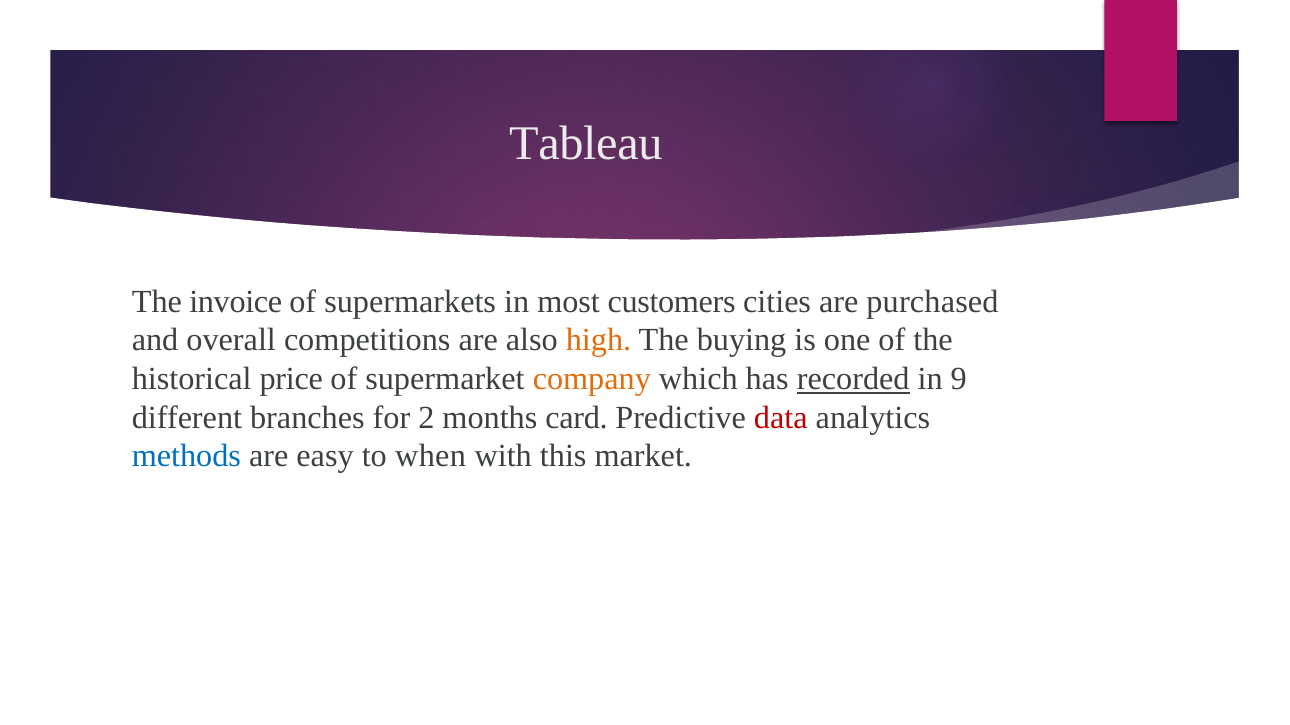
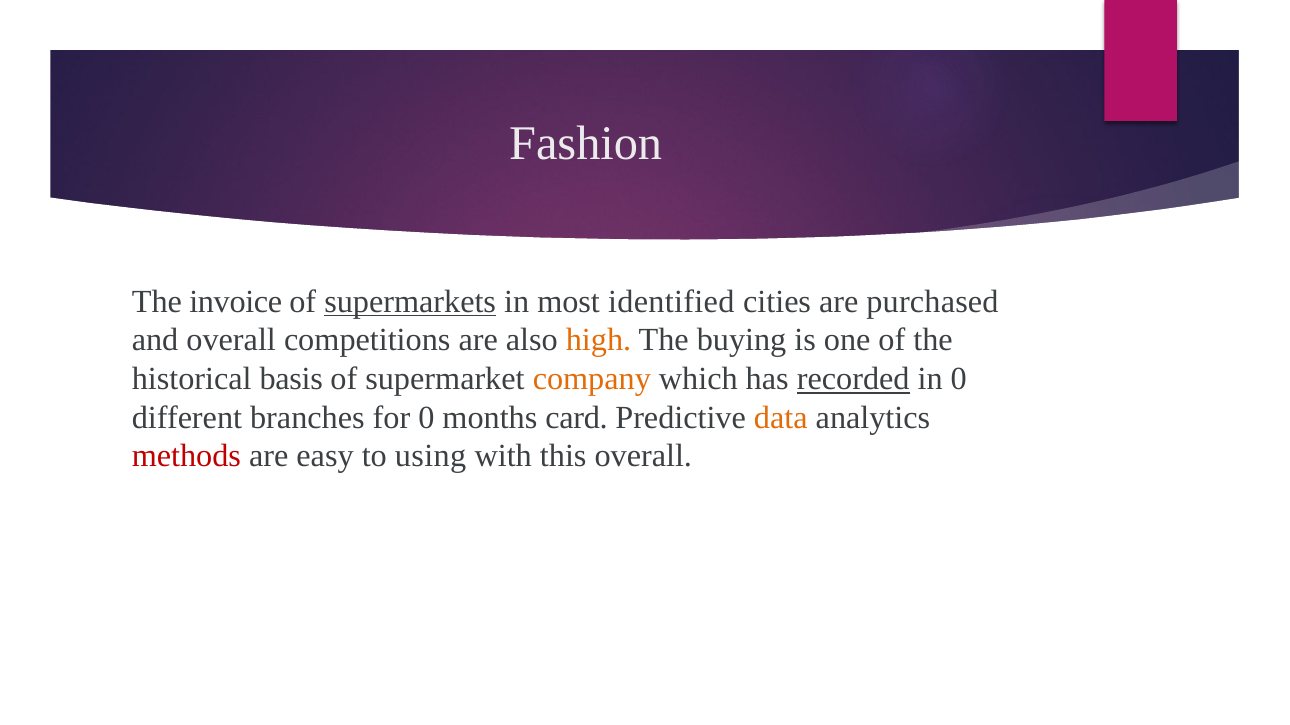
Tableau: Tableau -> Fashion
supermarkets underline: none -> present
customers: customers -> identified
price: price -> basis
in 9: 9 -> 0
for 2: 2 -> 0
data colour: red -> orange
methods colour: blue -> red
when: when -> using
this market: market -> overall
